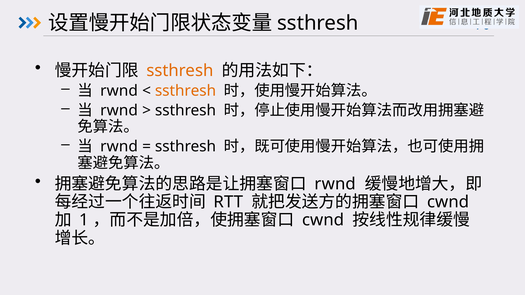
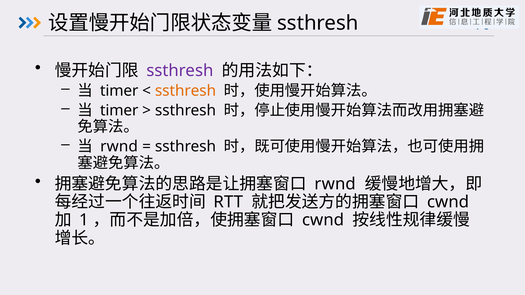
ssthresh at (180, 71) colour: orange -> purple
rwnd at (119, 91): rwnd -> timer
rwnd at (119, 111): rwnd -> timer
